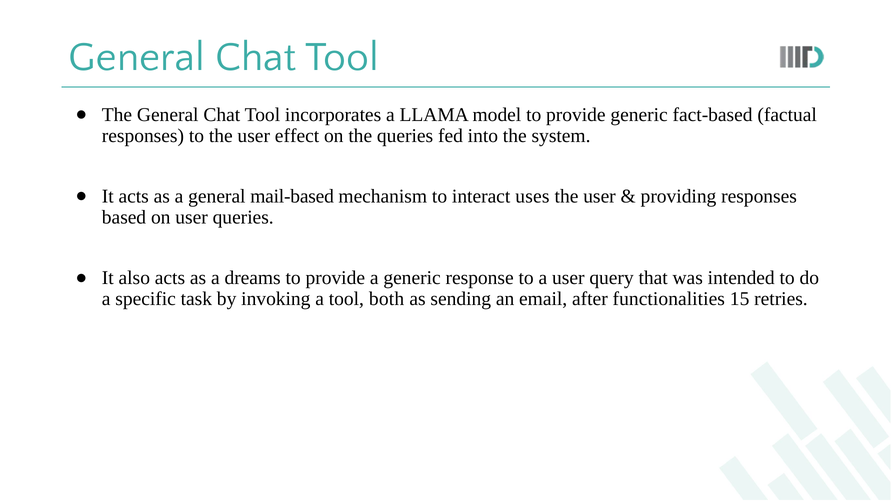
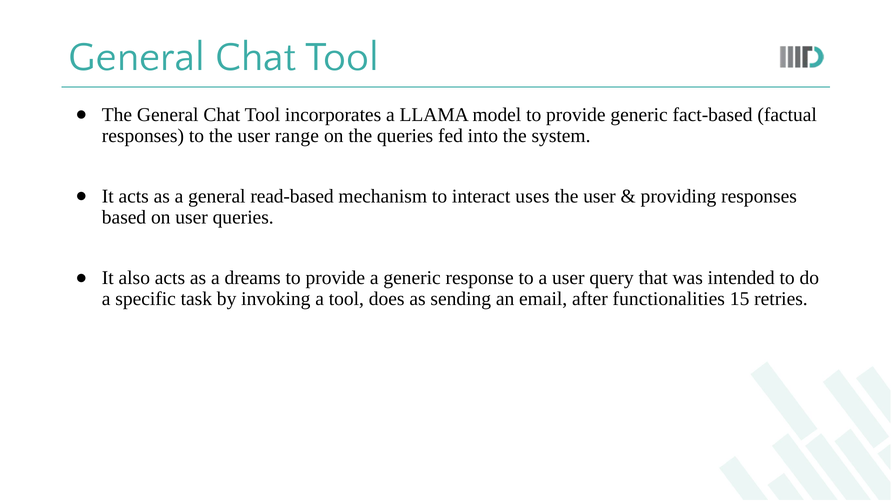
effect: effect -> range
mail-based: mail-based -> read-based
both: both -> does
